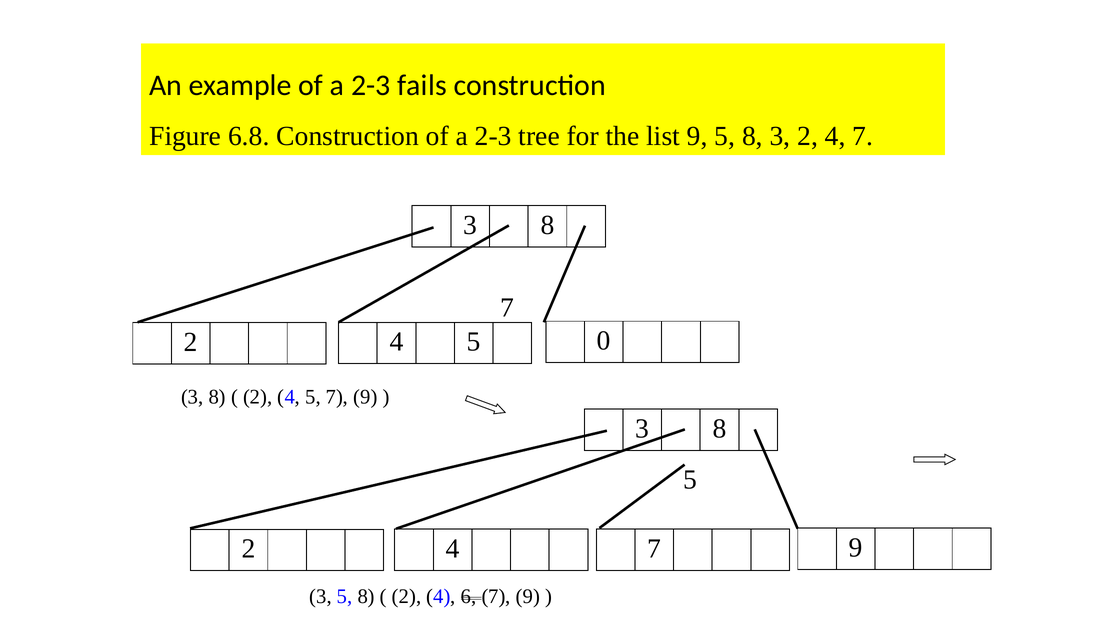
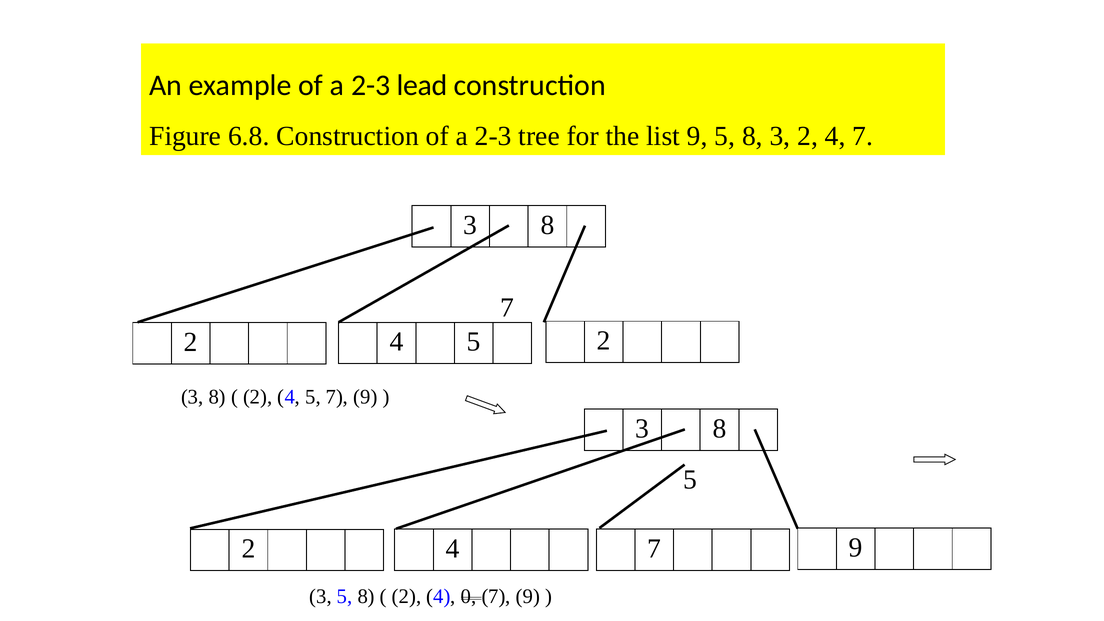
fails: fails -> lead
5 0: 0 -> 2
6: 6 -> 0
